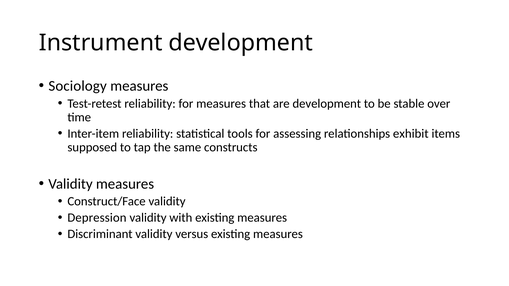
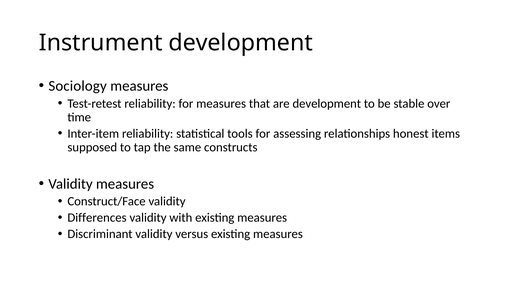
exhibit: exhibit -> honest
Depression: Depression -> Differences
